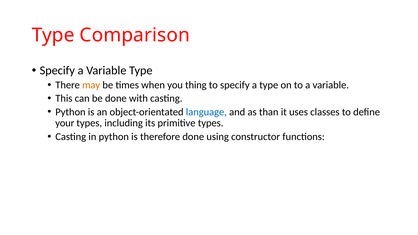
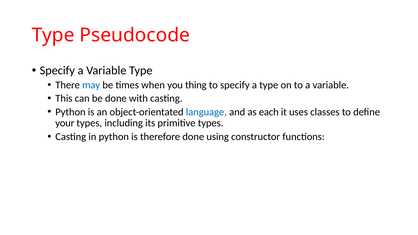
Comparison: Comparison -> Pseudocode
may colour: orange -> blue
than: than -> each
